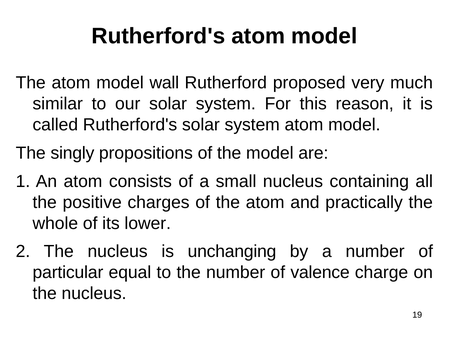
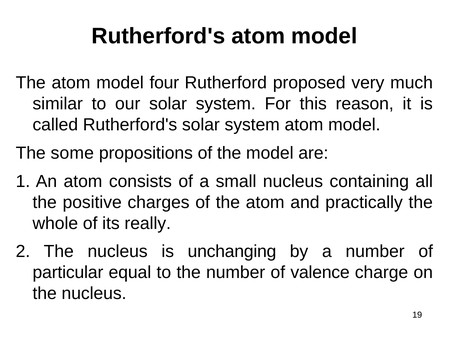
wall: wall -> four
singly: singly -> some
lower: lower -> really
